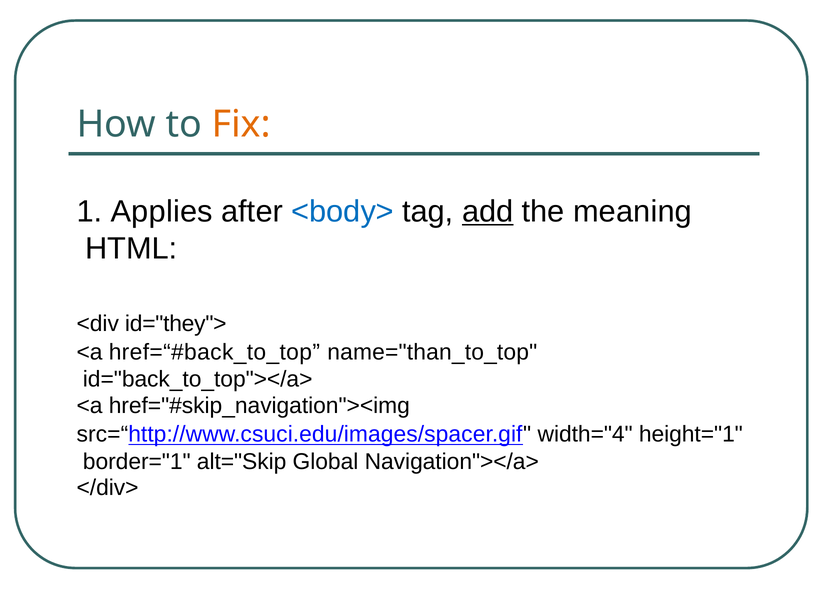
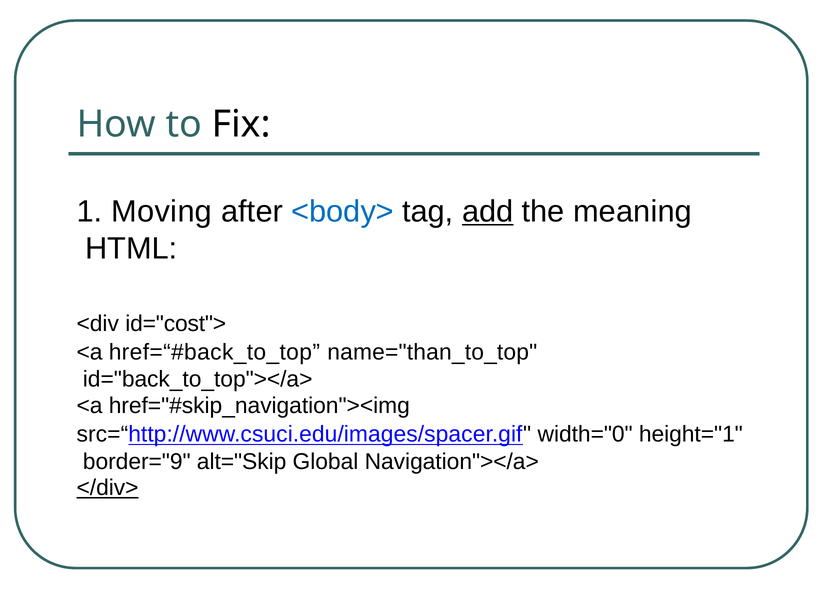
Fix colour: orange -> black
Applies: Applies -> Moving
id="they">: id="they"> -> id="cost">
width="4: width="4 -> width="0
border="1: border="1 -> border="9
</div> underline: none -> present
